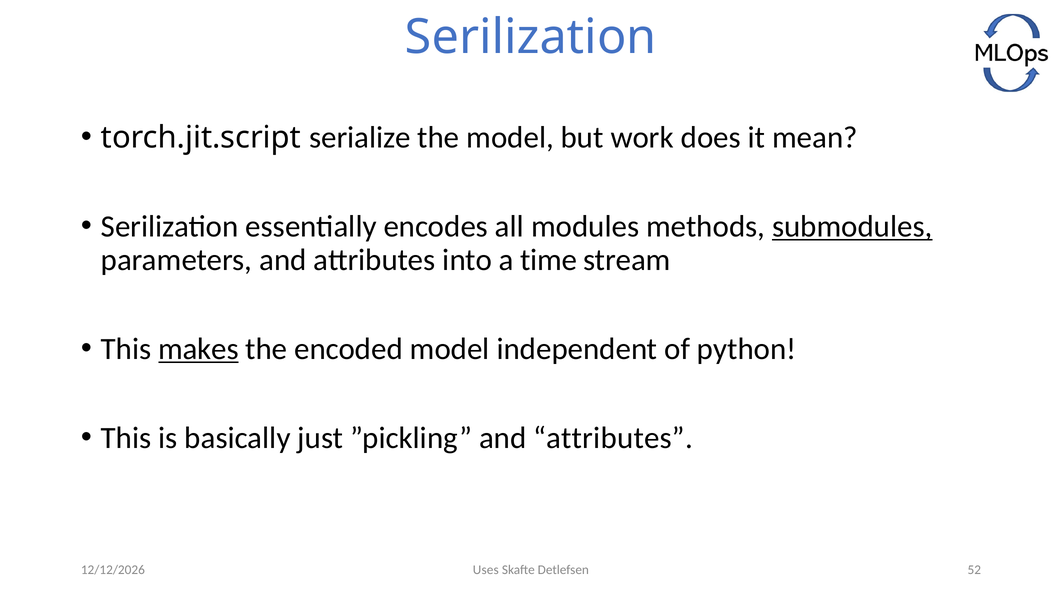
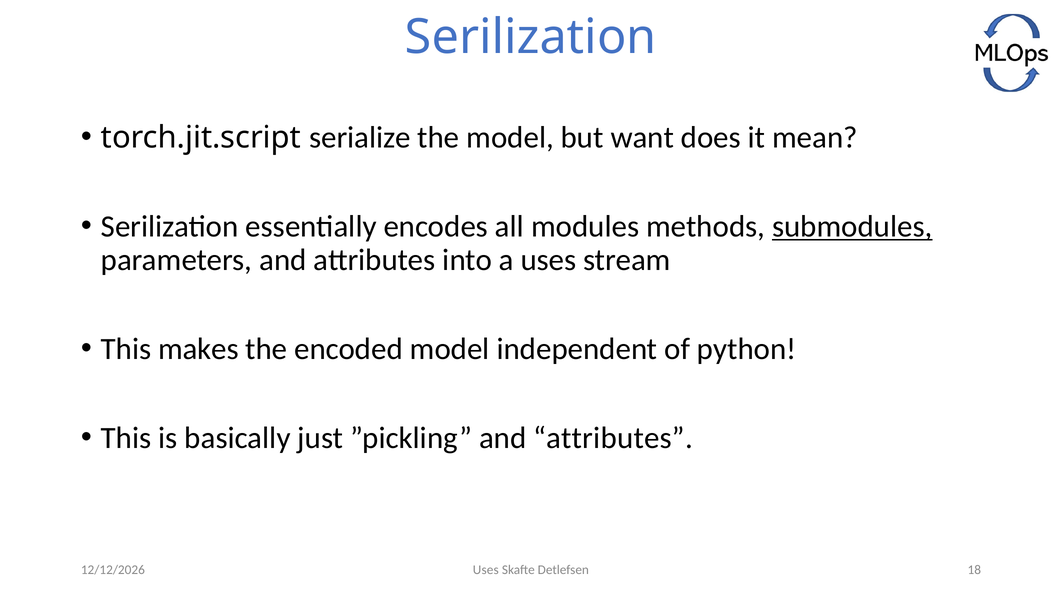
work: work -> want
a time: time -> uses
makes underline: present -> none
52: 52 -> 18
